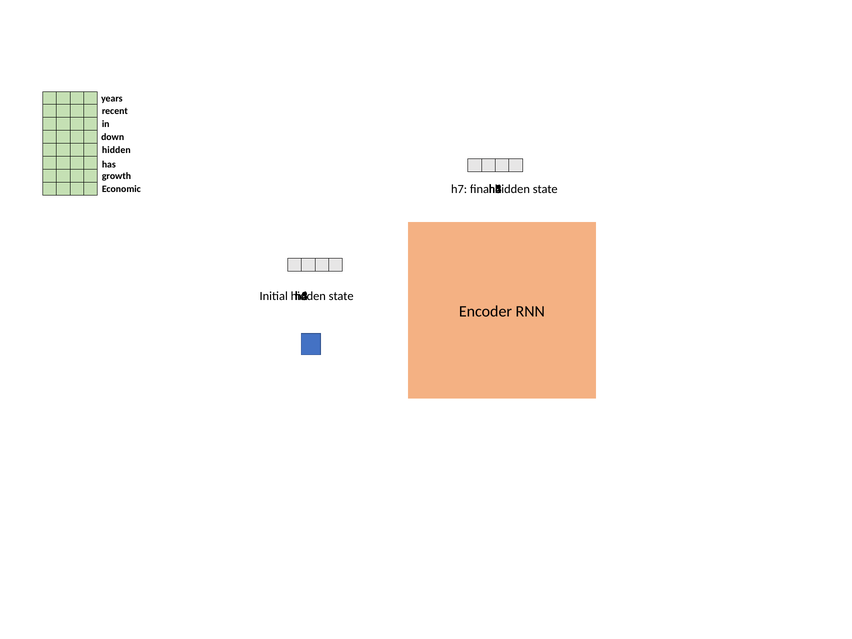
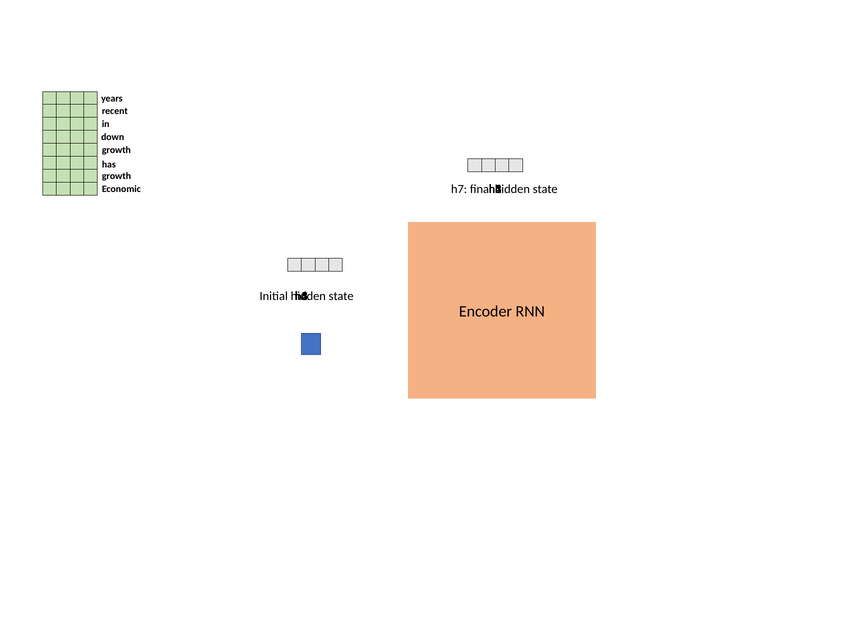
hidden at (116, 150): hidden -> growth
